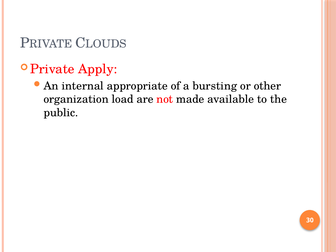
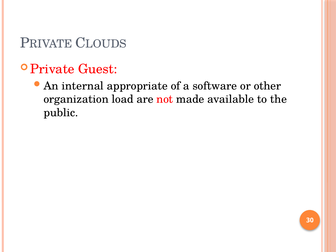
Apply: Apply -> Guest
bursting: bursting -> software
